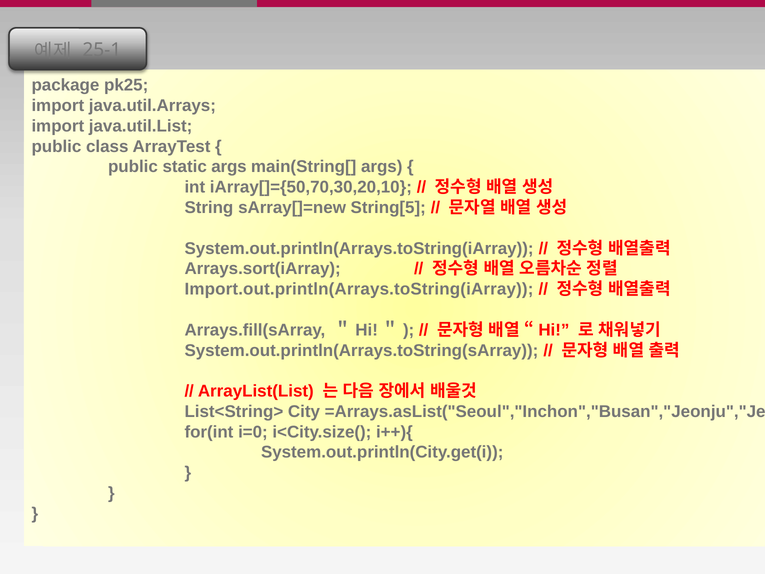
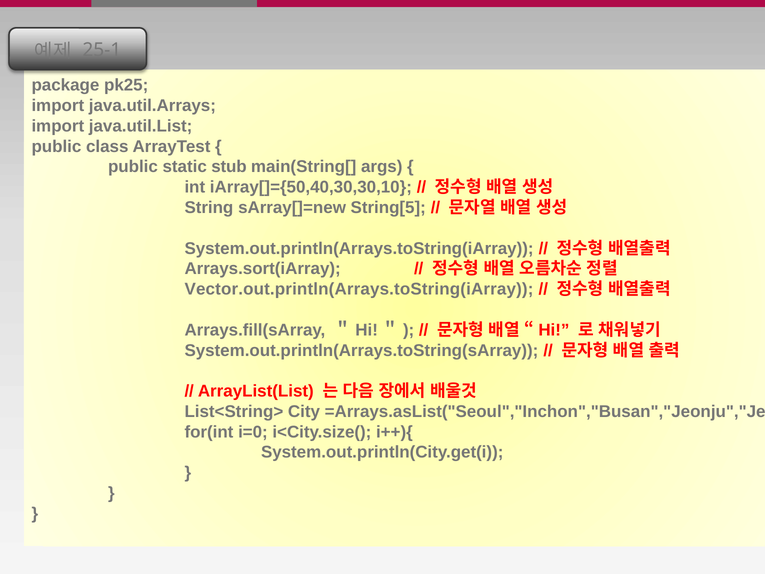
static args: args -> stub
iArray[]={50,70,30,20,10: iArray[]={50,70,30,20,10 -> iArray[]={50,40,30,30,10
Import.out.println(Arrays.toString(iArray: Import.out.println(Arrays.toString(iArray -> Vector.out.println(Arrays.toString(iArray
